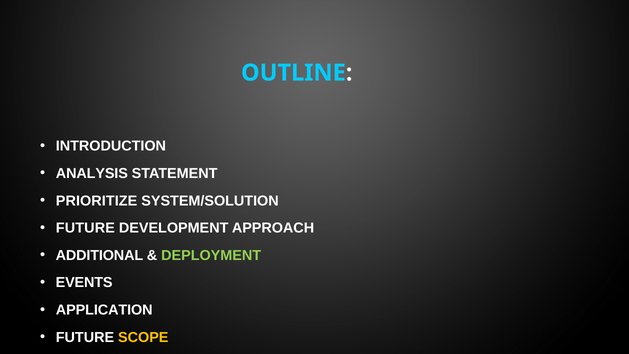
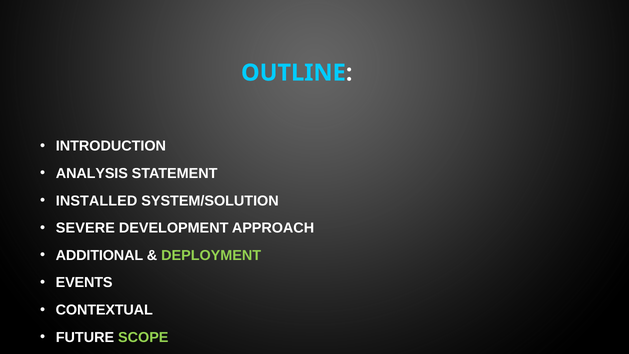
PRIORITIZE: PRIORITIZE -> INSTALLED
FUTURE at (85, 228): FUTURE -> SEVERE
APPLICATION: APPLICATION -> CONTEXTUAL
SCOPE colour: yellow -> light green
